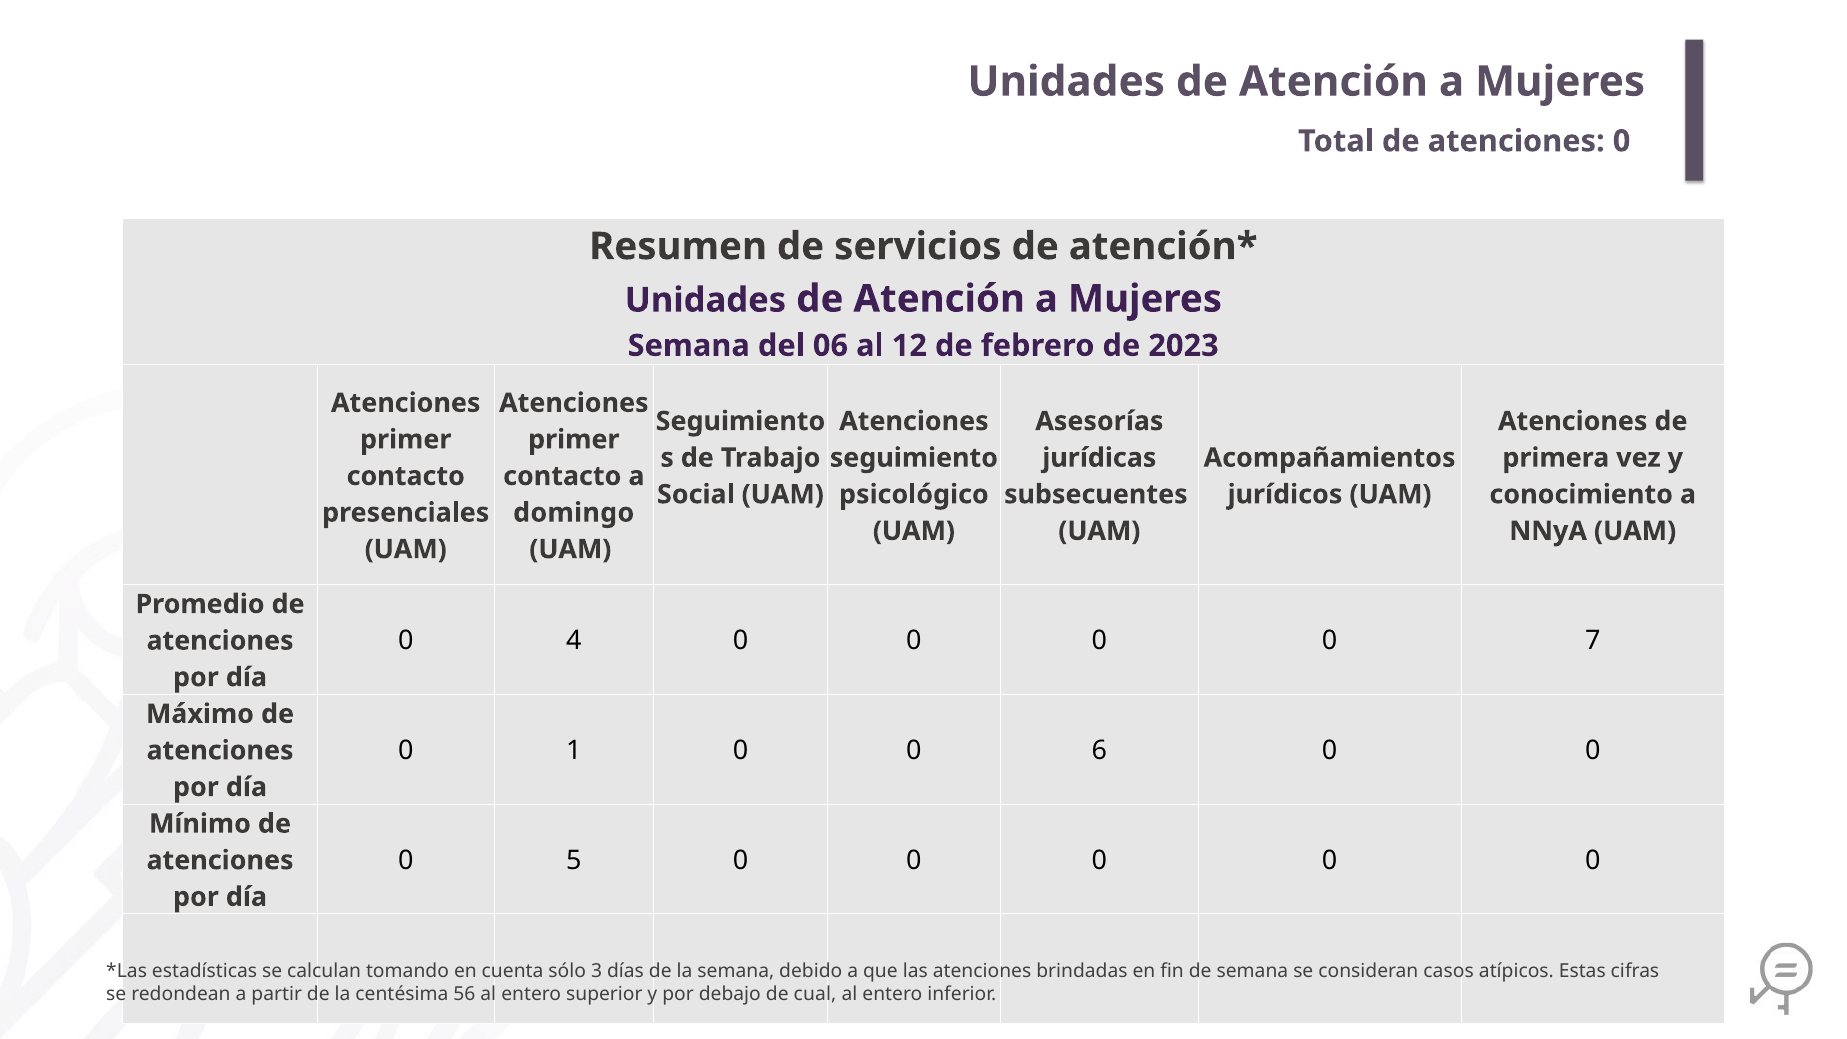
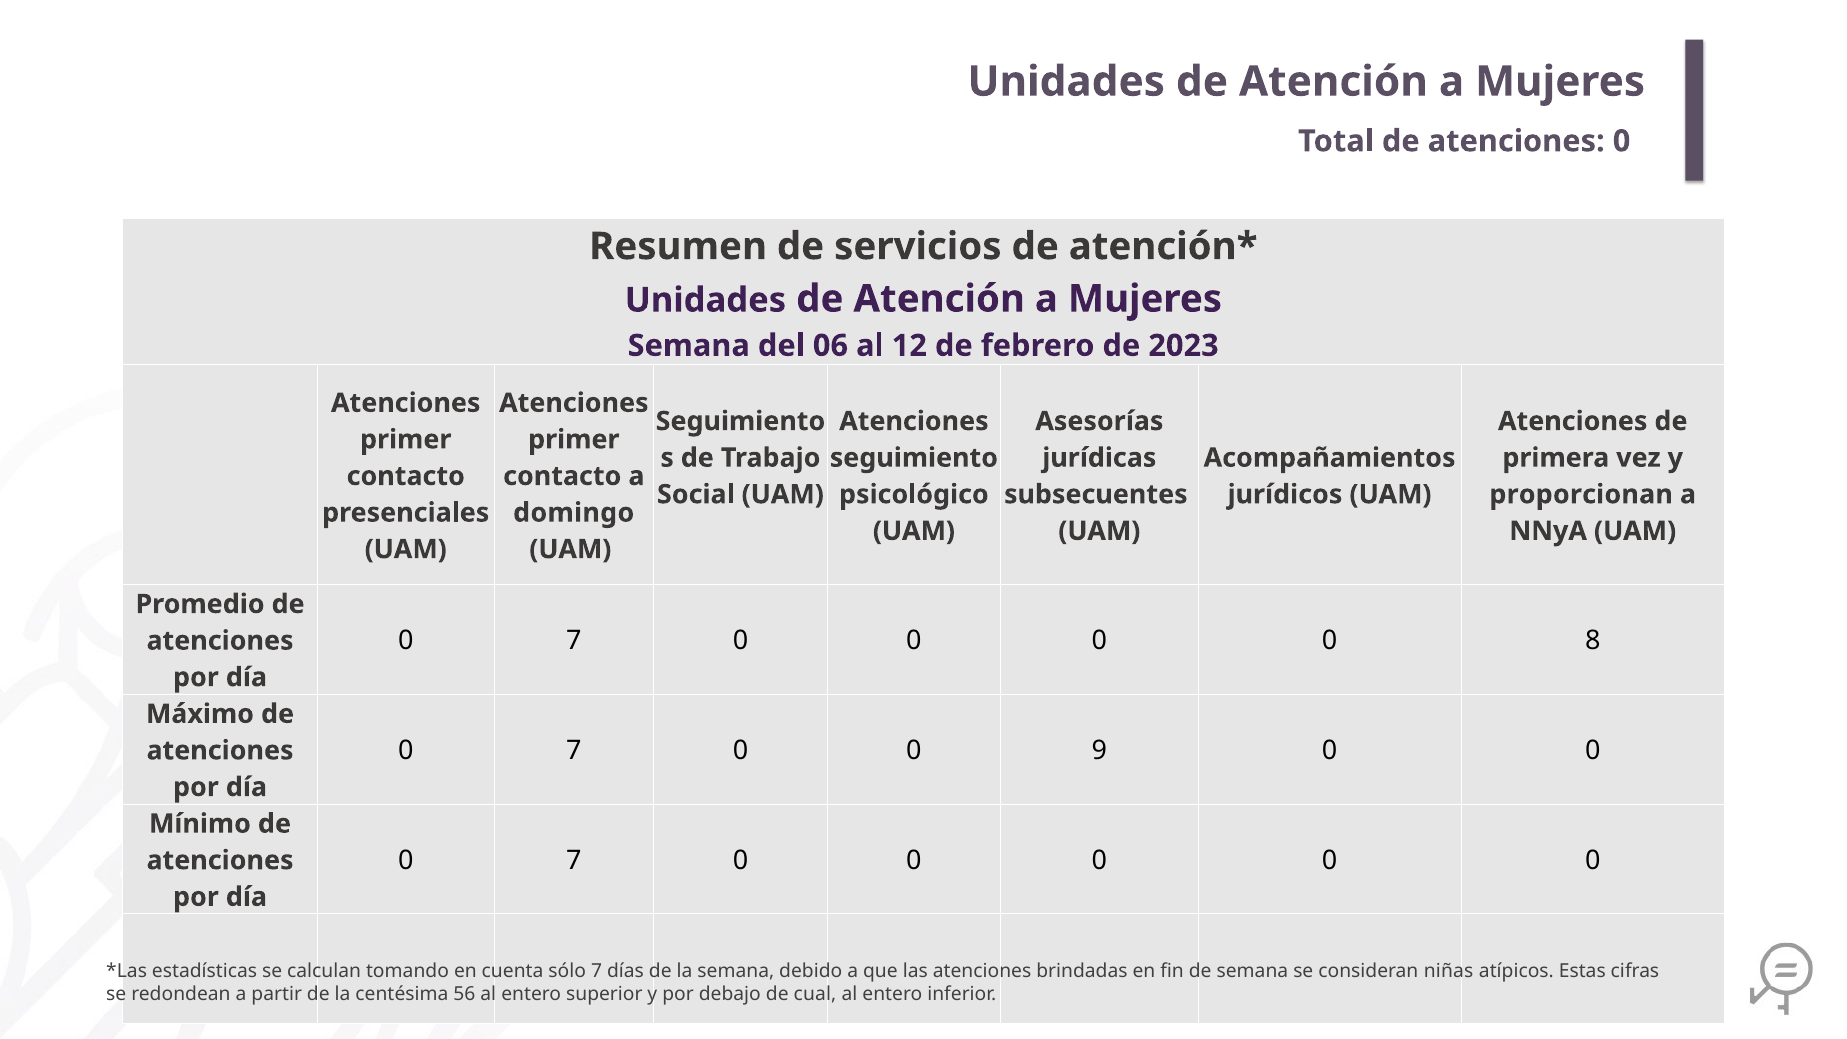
conocimiento: conocimiento -> proporcionan
4 at (574, 641): 4 -> 7
7: 7 -> 8
1 at (574, 751): 1 -> 7
6: 6 -> 9
5 at (574, 861): 5 -> 7
sólo 3: 3 -> 7
casos: casos -> niñas
